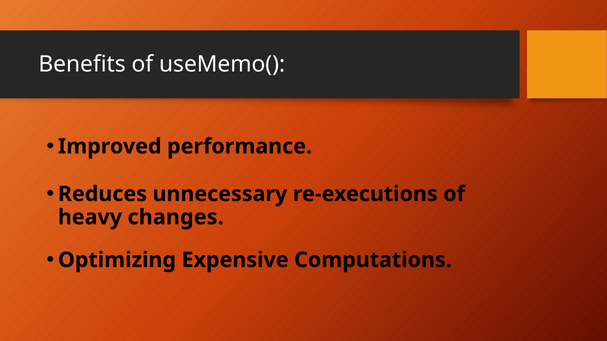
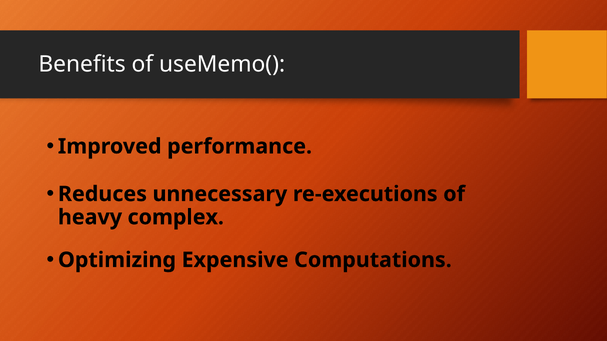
changes: changes -> complex
